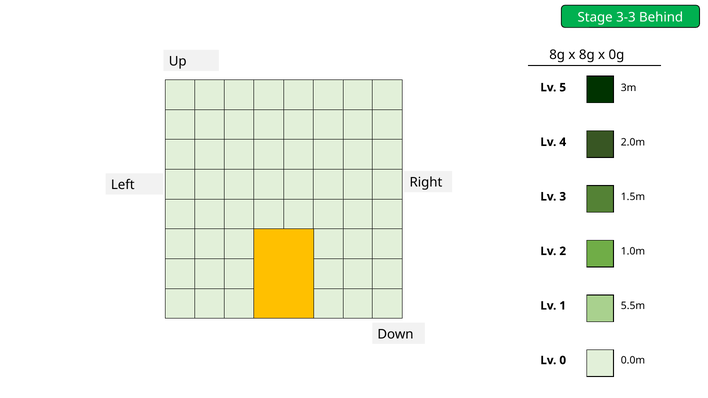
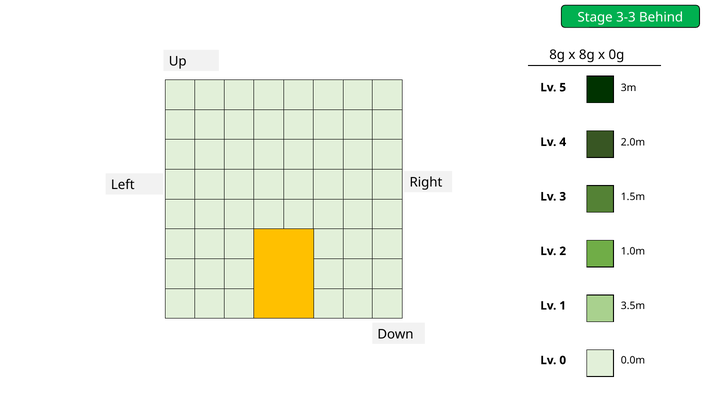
5.5m: 5.5m -> 3.5m
